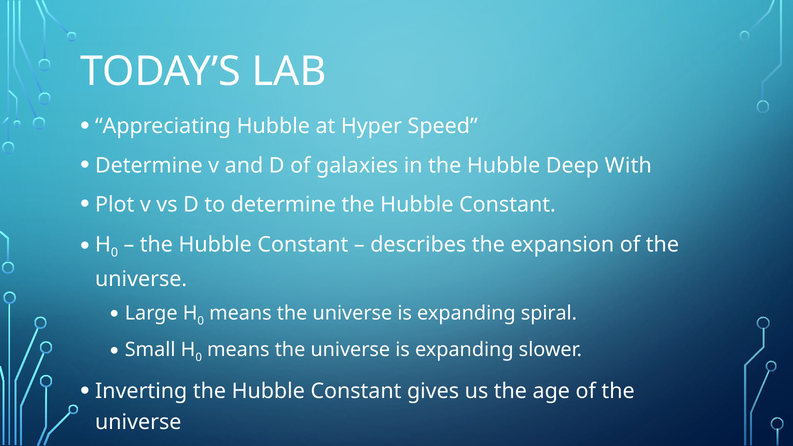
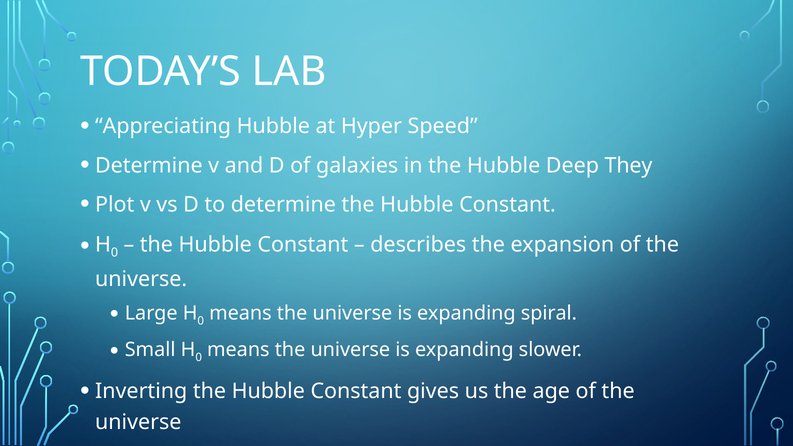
With: With -> They
